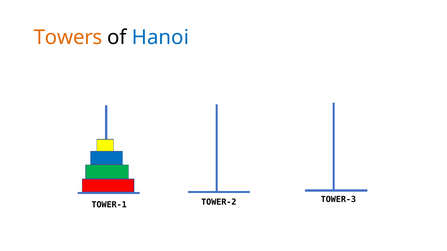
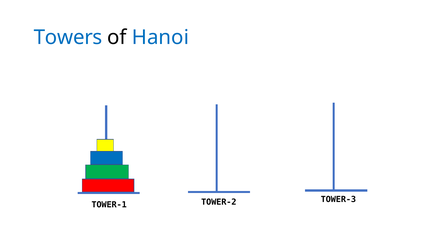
Towers colour: orange -> blue
